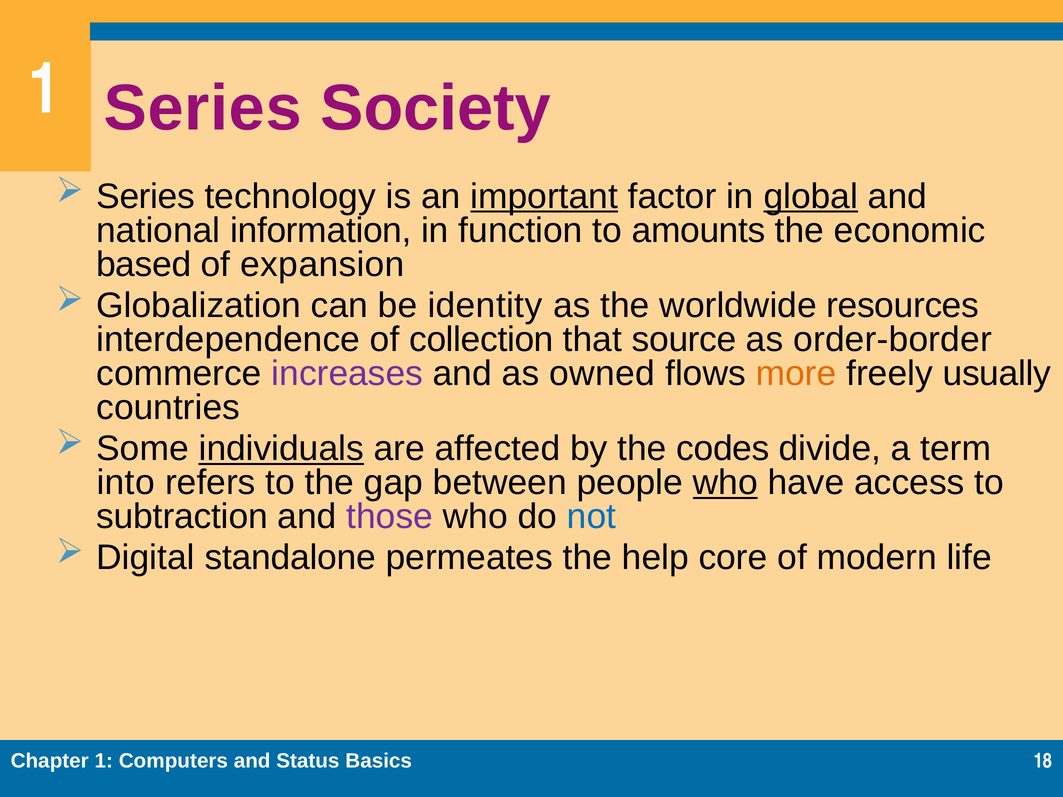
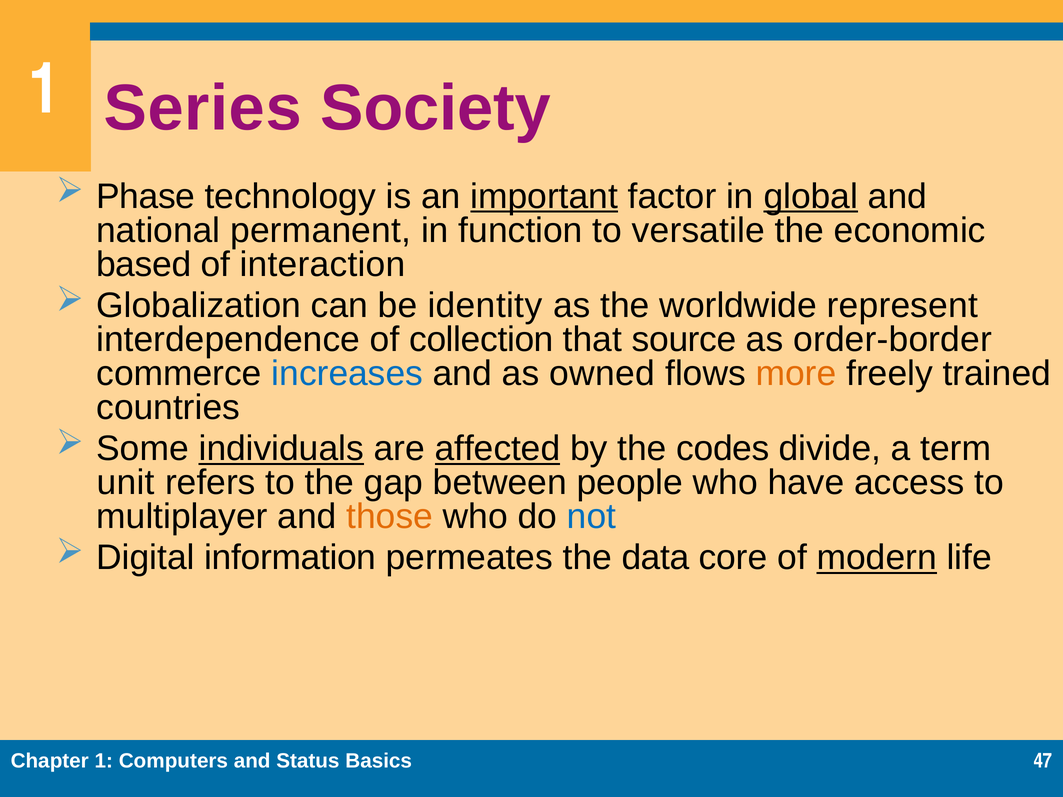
Series at (146, 197): Series -> Phase
information: information -> permanent
amounts: amounts -> versatile
expansion: expansion -> interaction
resources: resources -> represent
increases colour: purple -> blue
usually: usually -> trained
affected underline: none -> present
into: into -> unit
who at (725, 483) underline: present -> none
subtraction: subtraction -> multiplayer
those colour: purple -> orange
standalone: standalone -> information
help: help -> data
modern underline: none -> present
18: 18 -> 47
